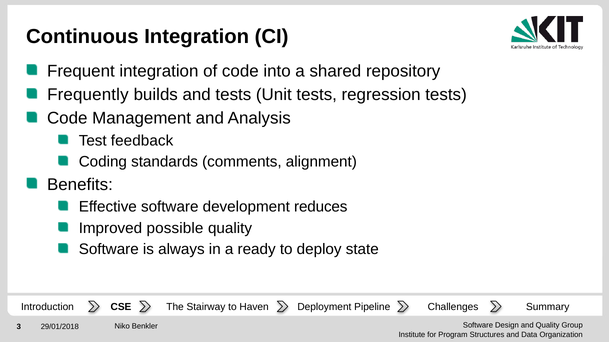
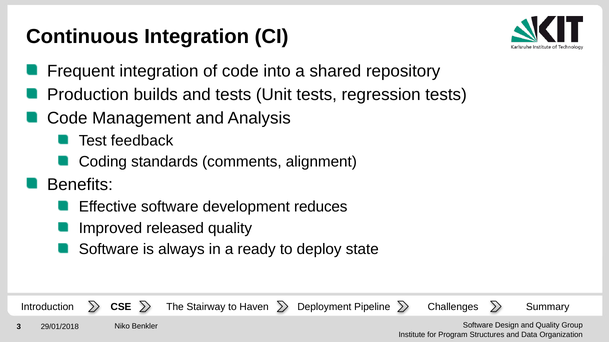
Frequently: Frequently -> Production
possible: possible -> released
